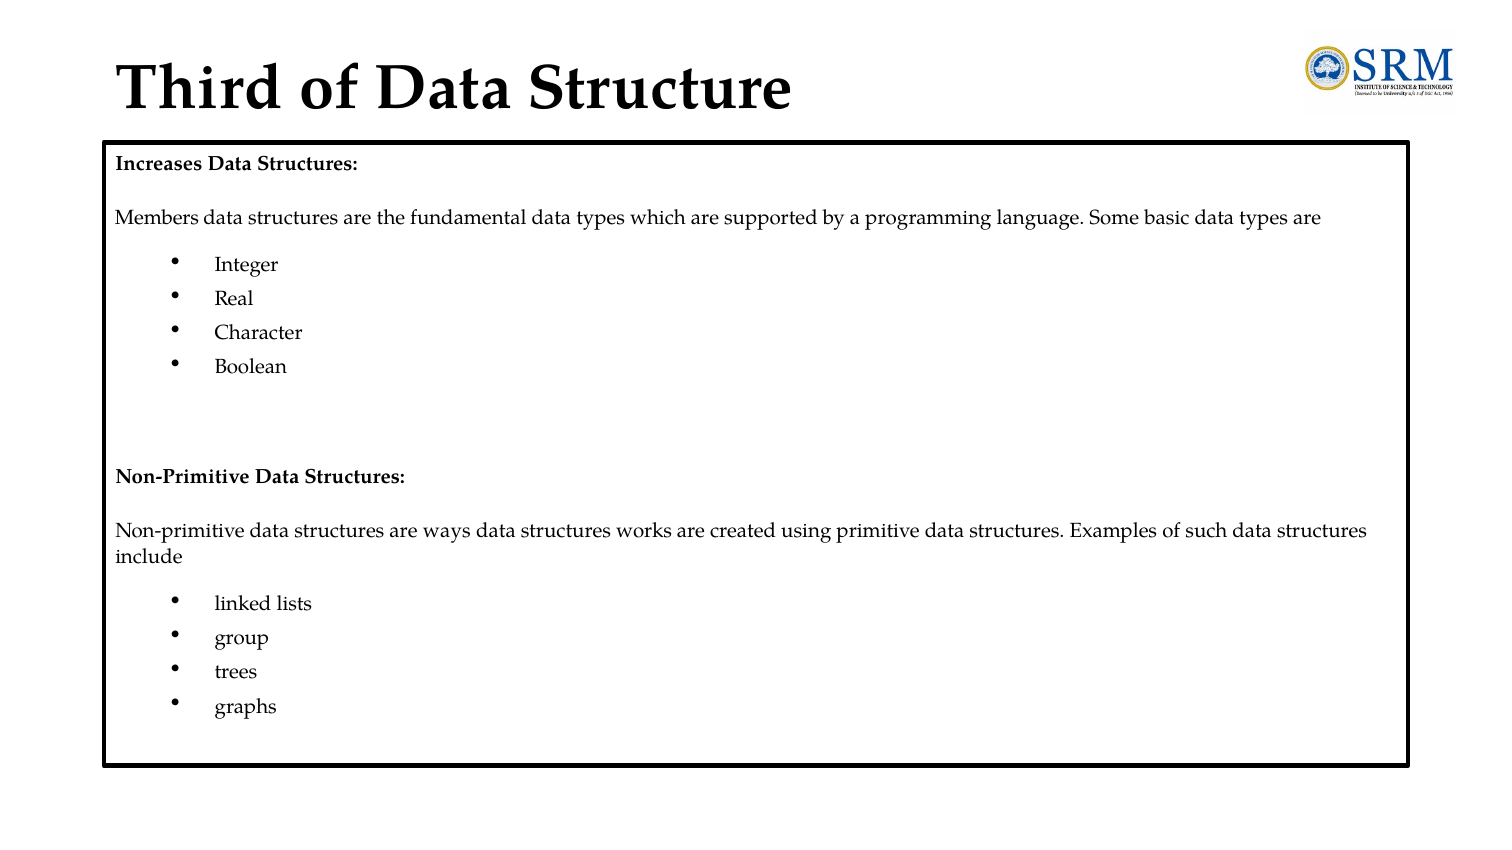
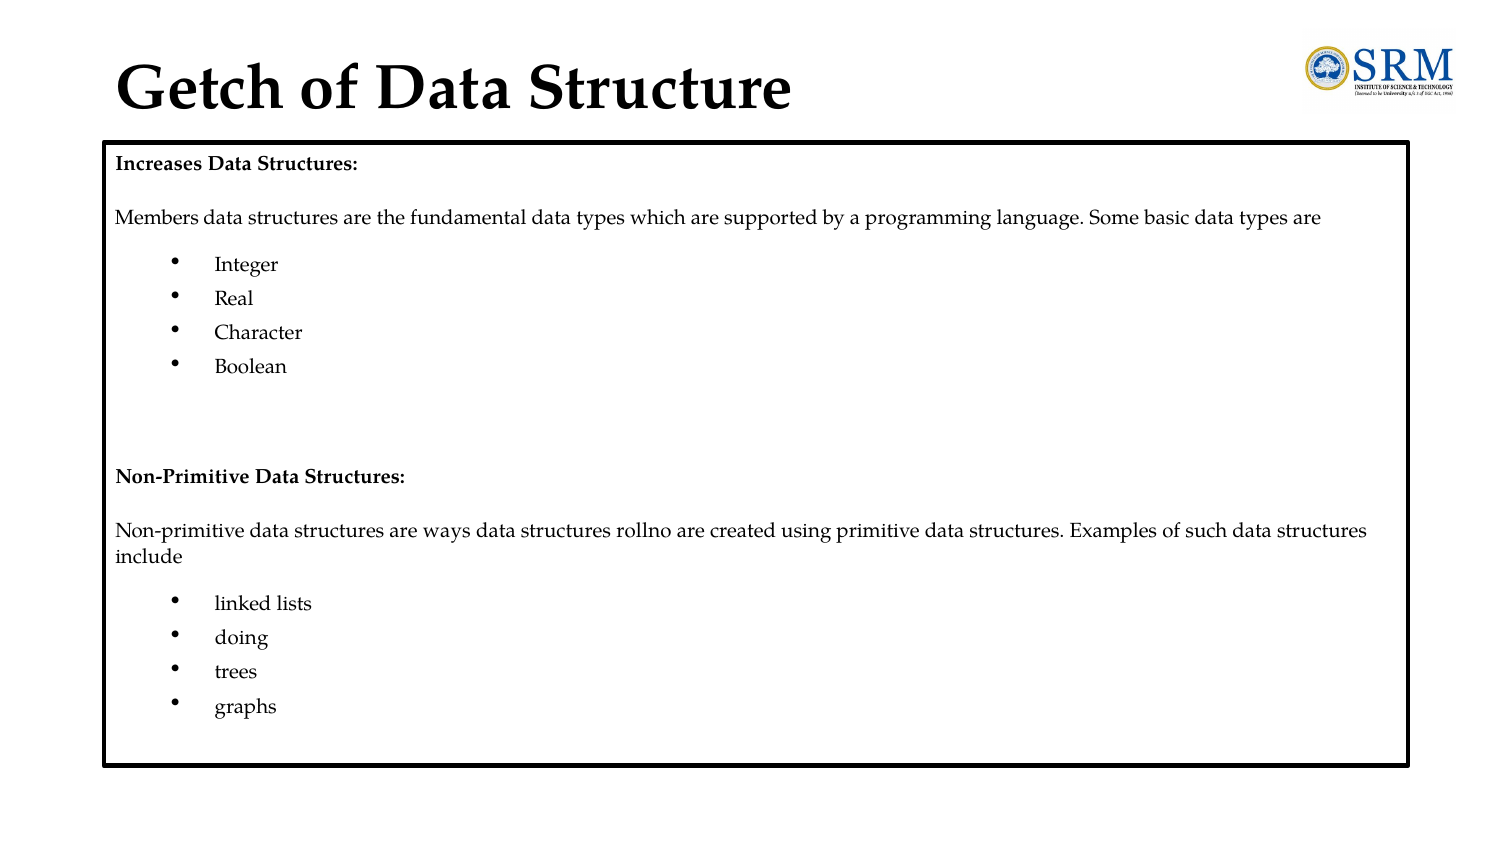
Third: Third -> Getch
works: works -> rollno
group: group -> doing
